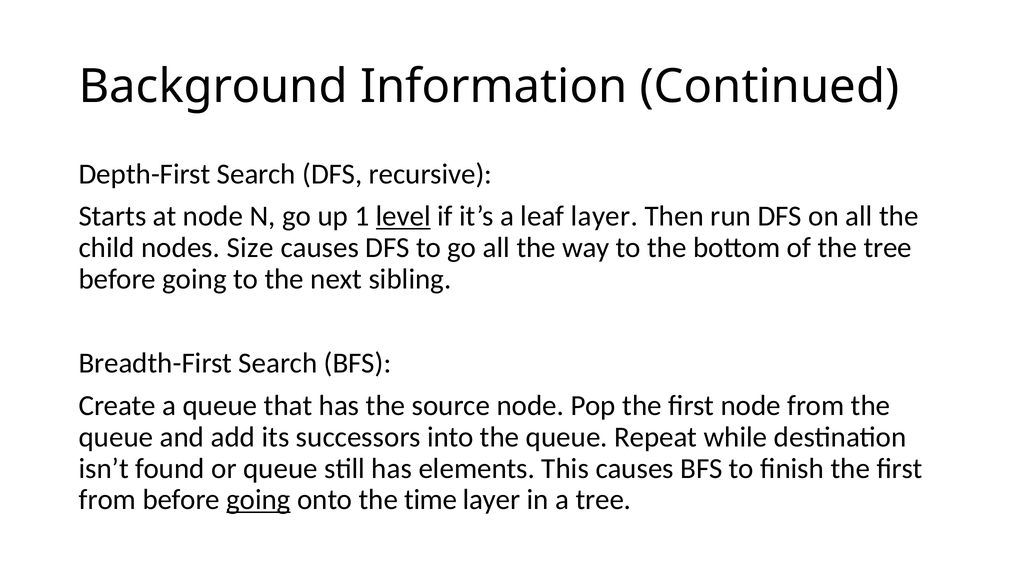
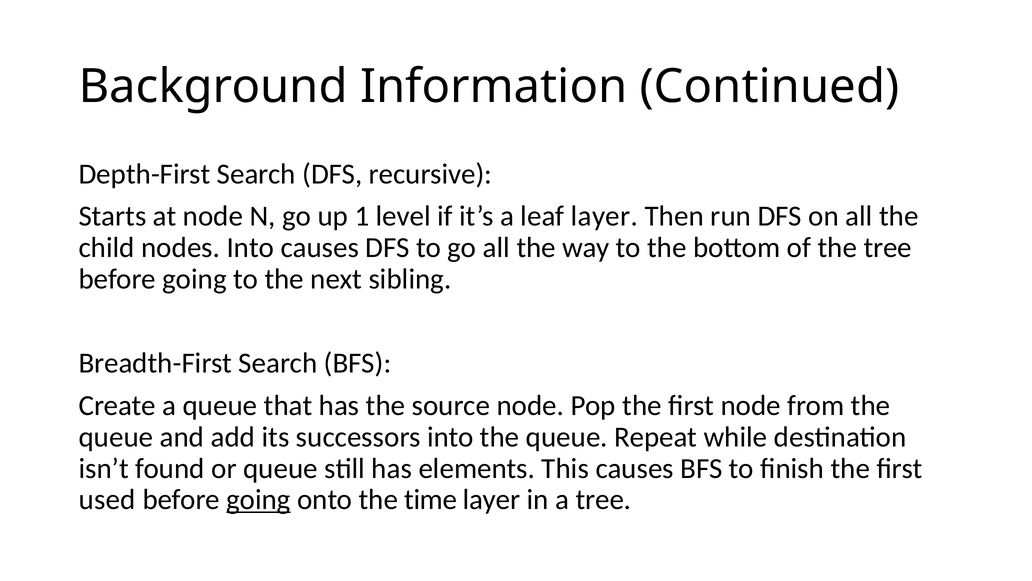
level underline: present -> none
nodes Size: Size -> Into
from at (107, 499): from -> used
